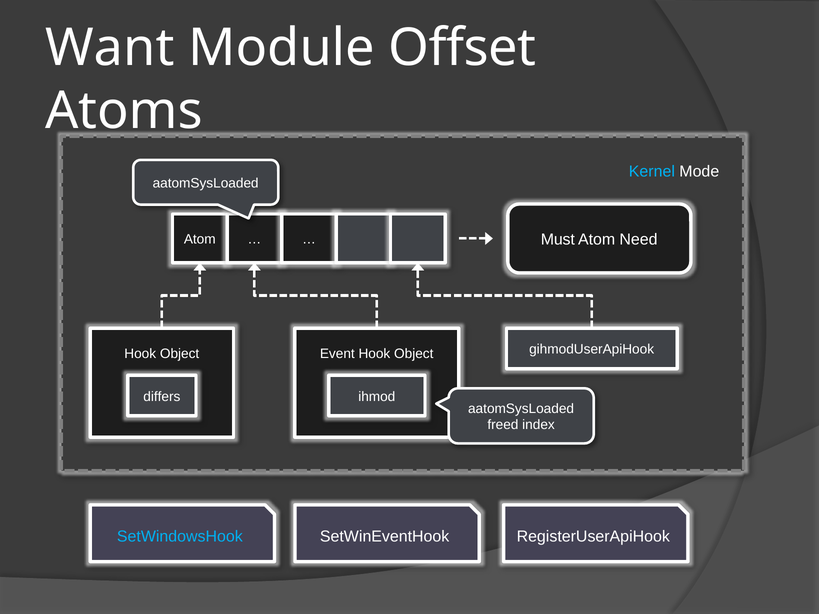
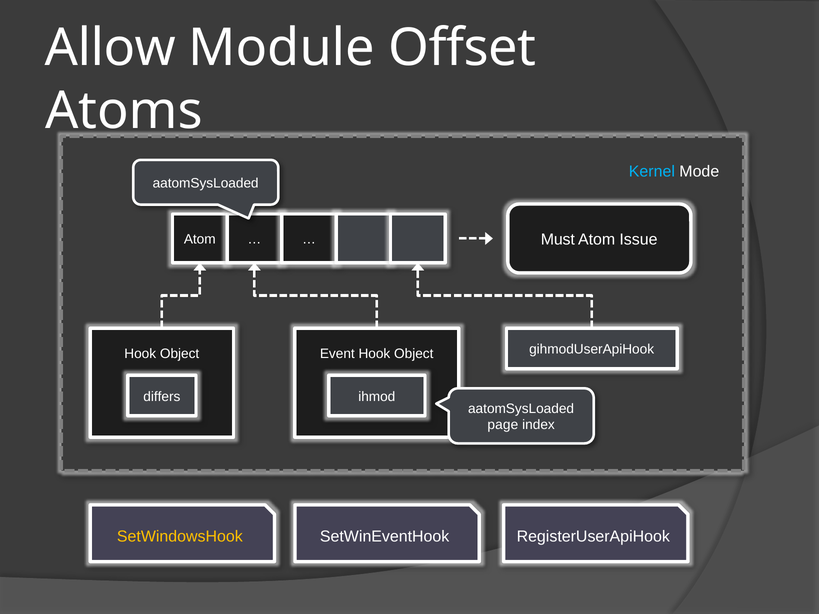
Want: Want -> Allow
Need: Need -> Issue
freed: freed -> page
SetWindowsHook colour: light blue -> yellow
